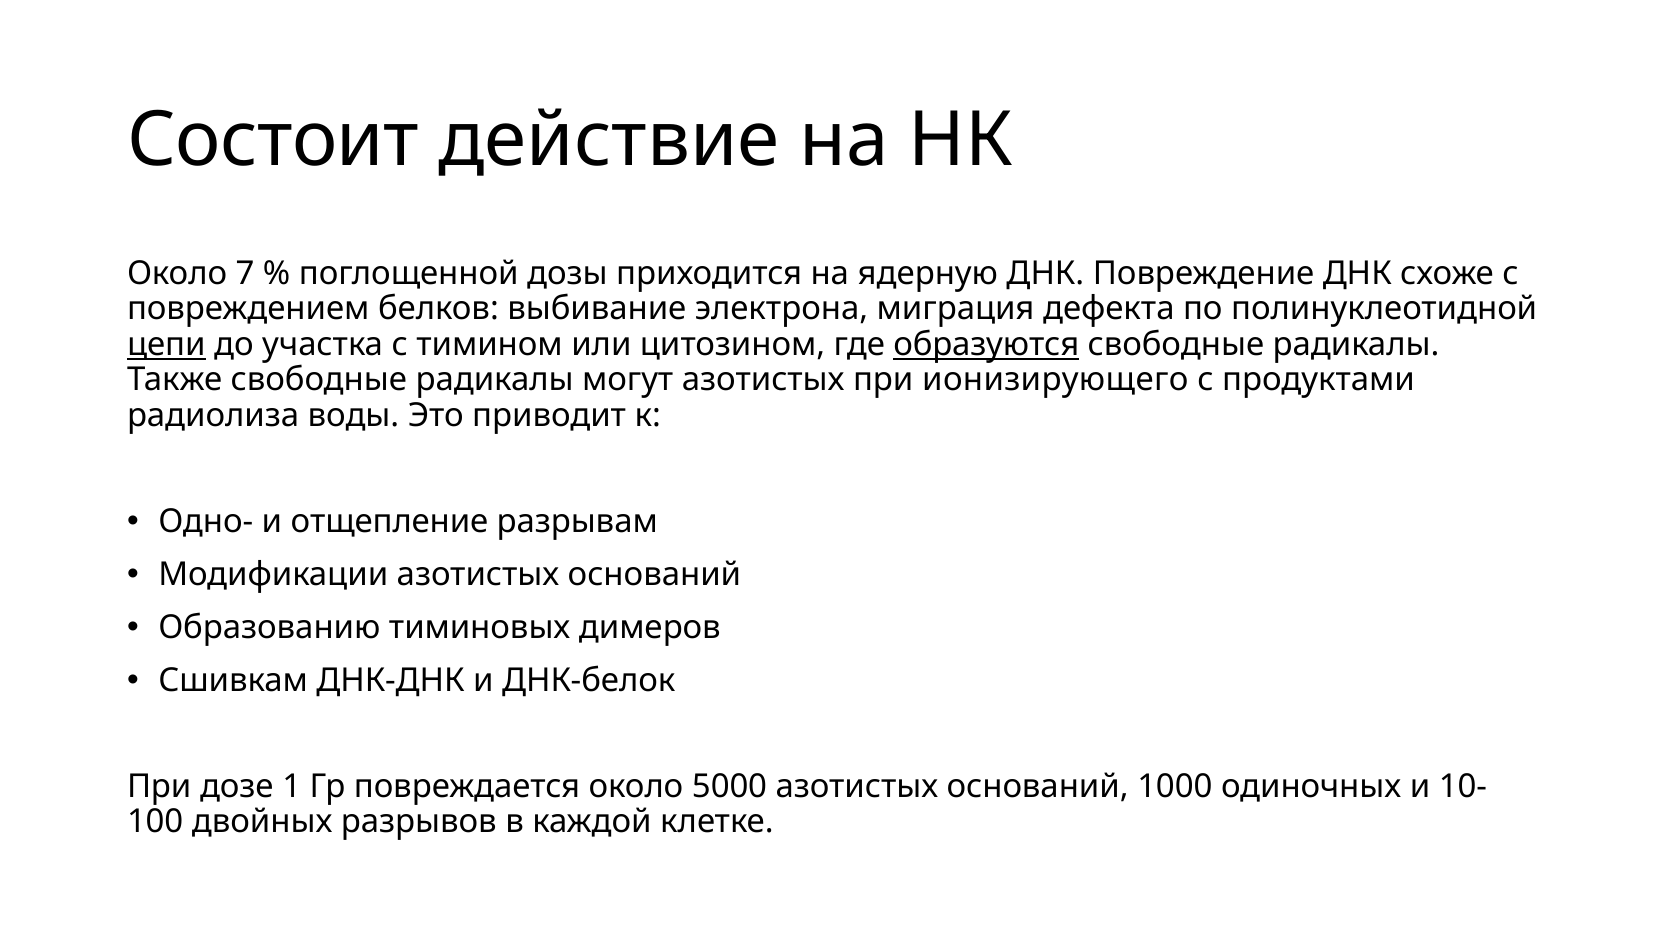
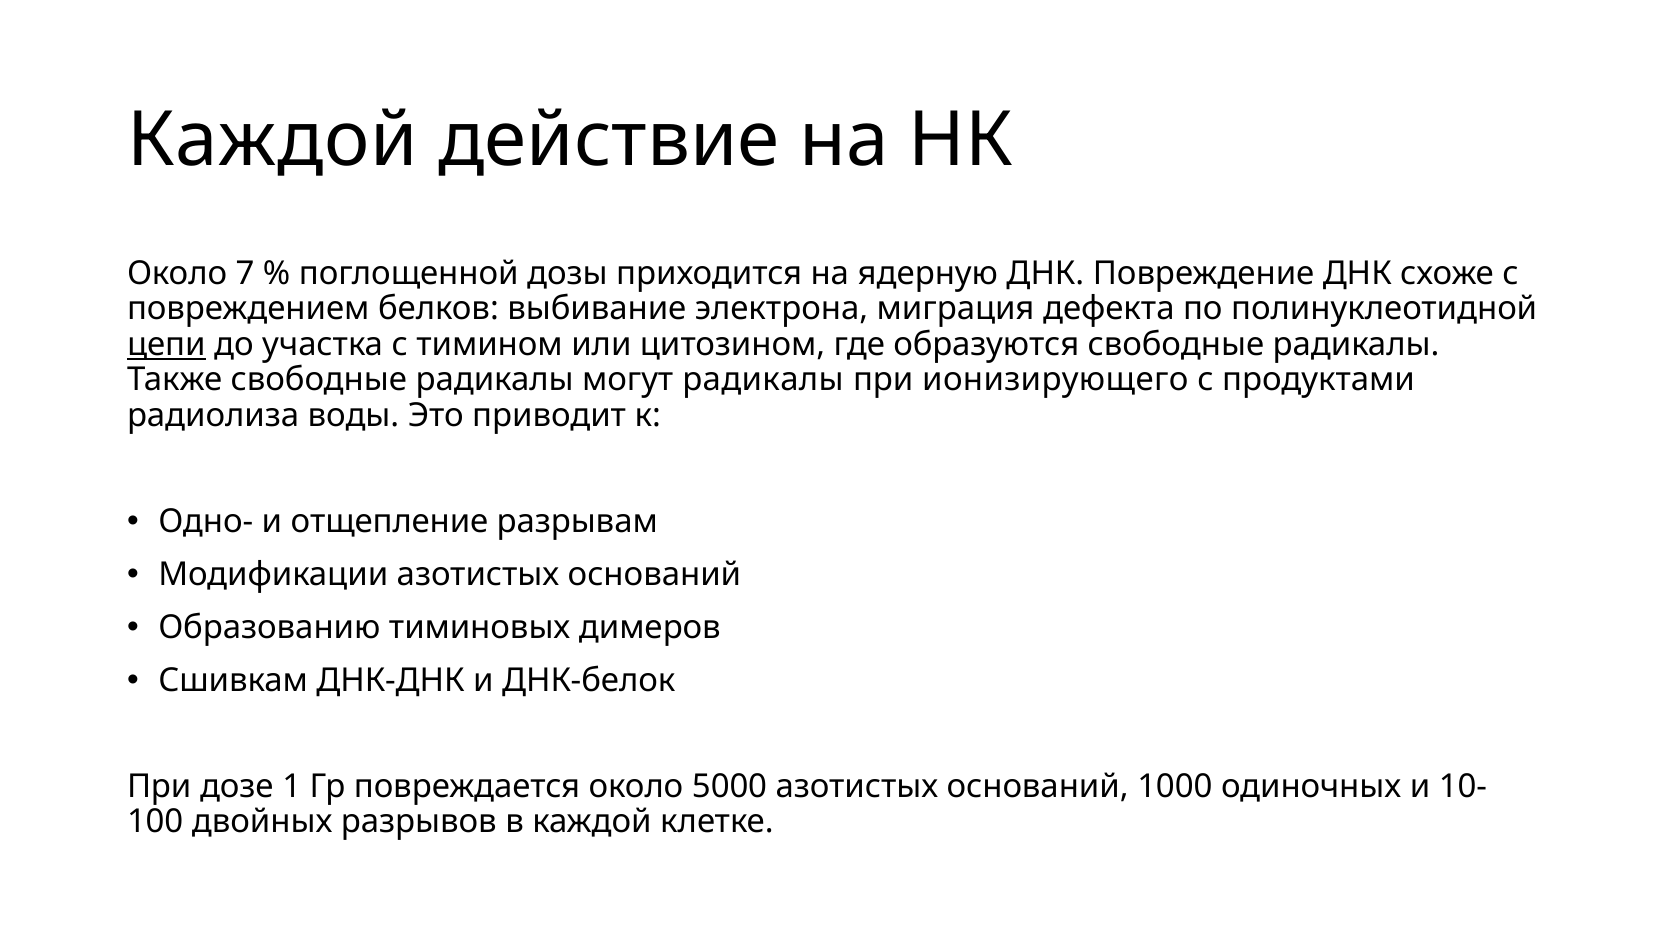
Состоит at (273, 140): Состоит -> Каждой
образуются underline: present -> none
могут азотистых: азотистых -> радикалы
